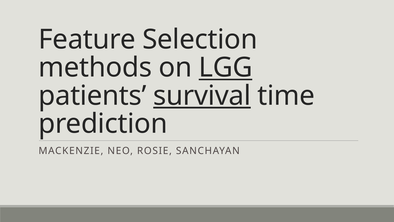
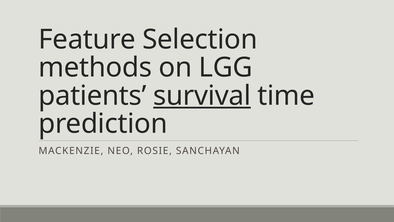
LGG underline: present -> none
